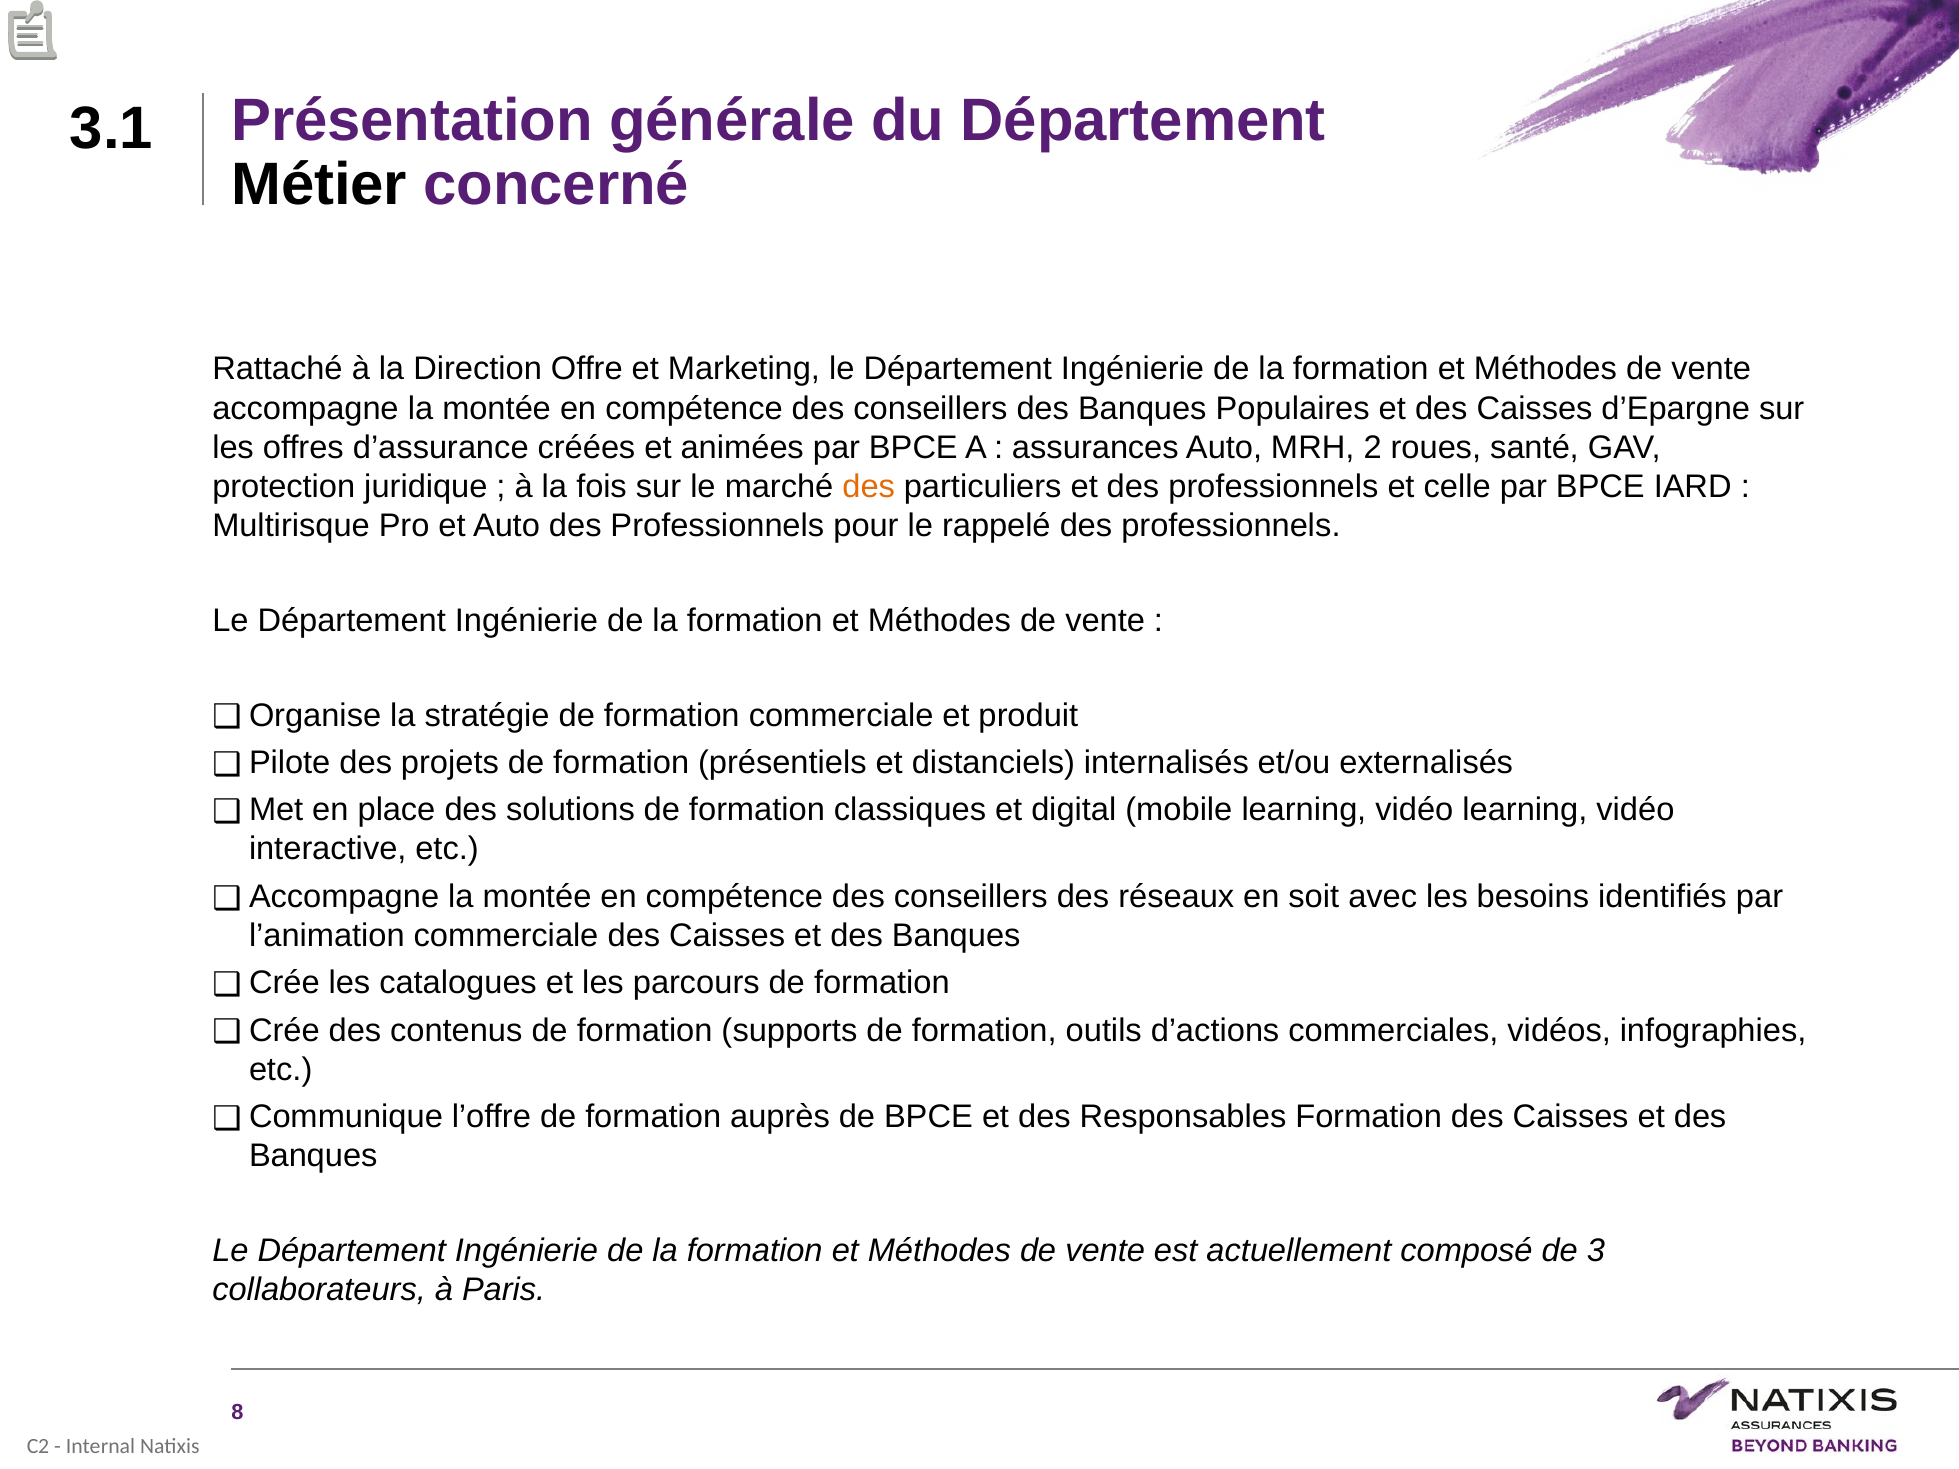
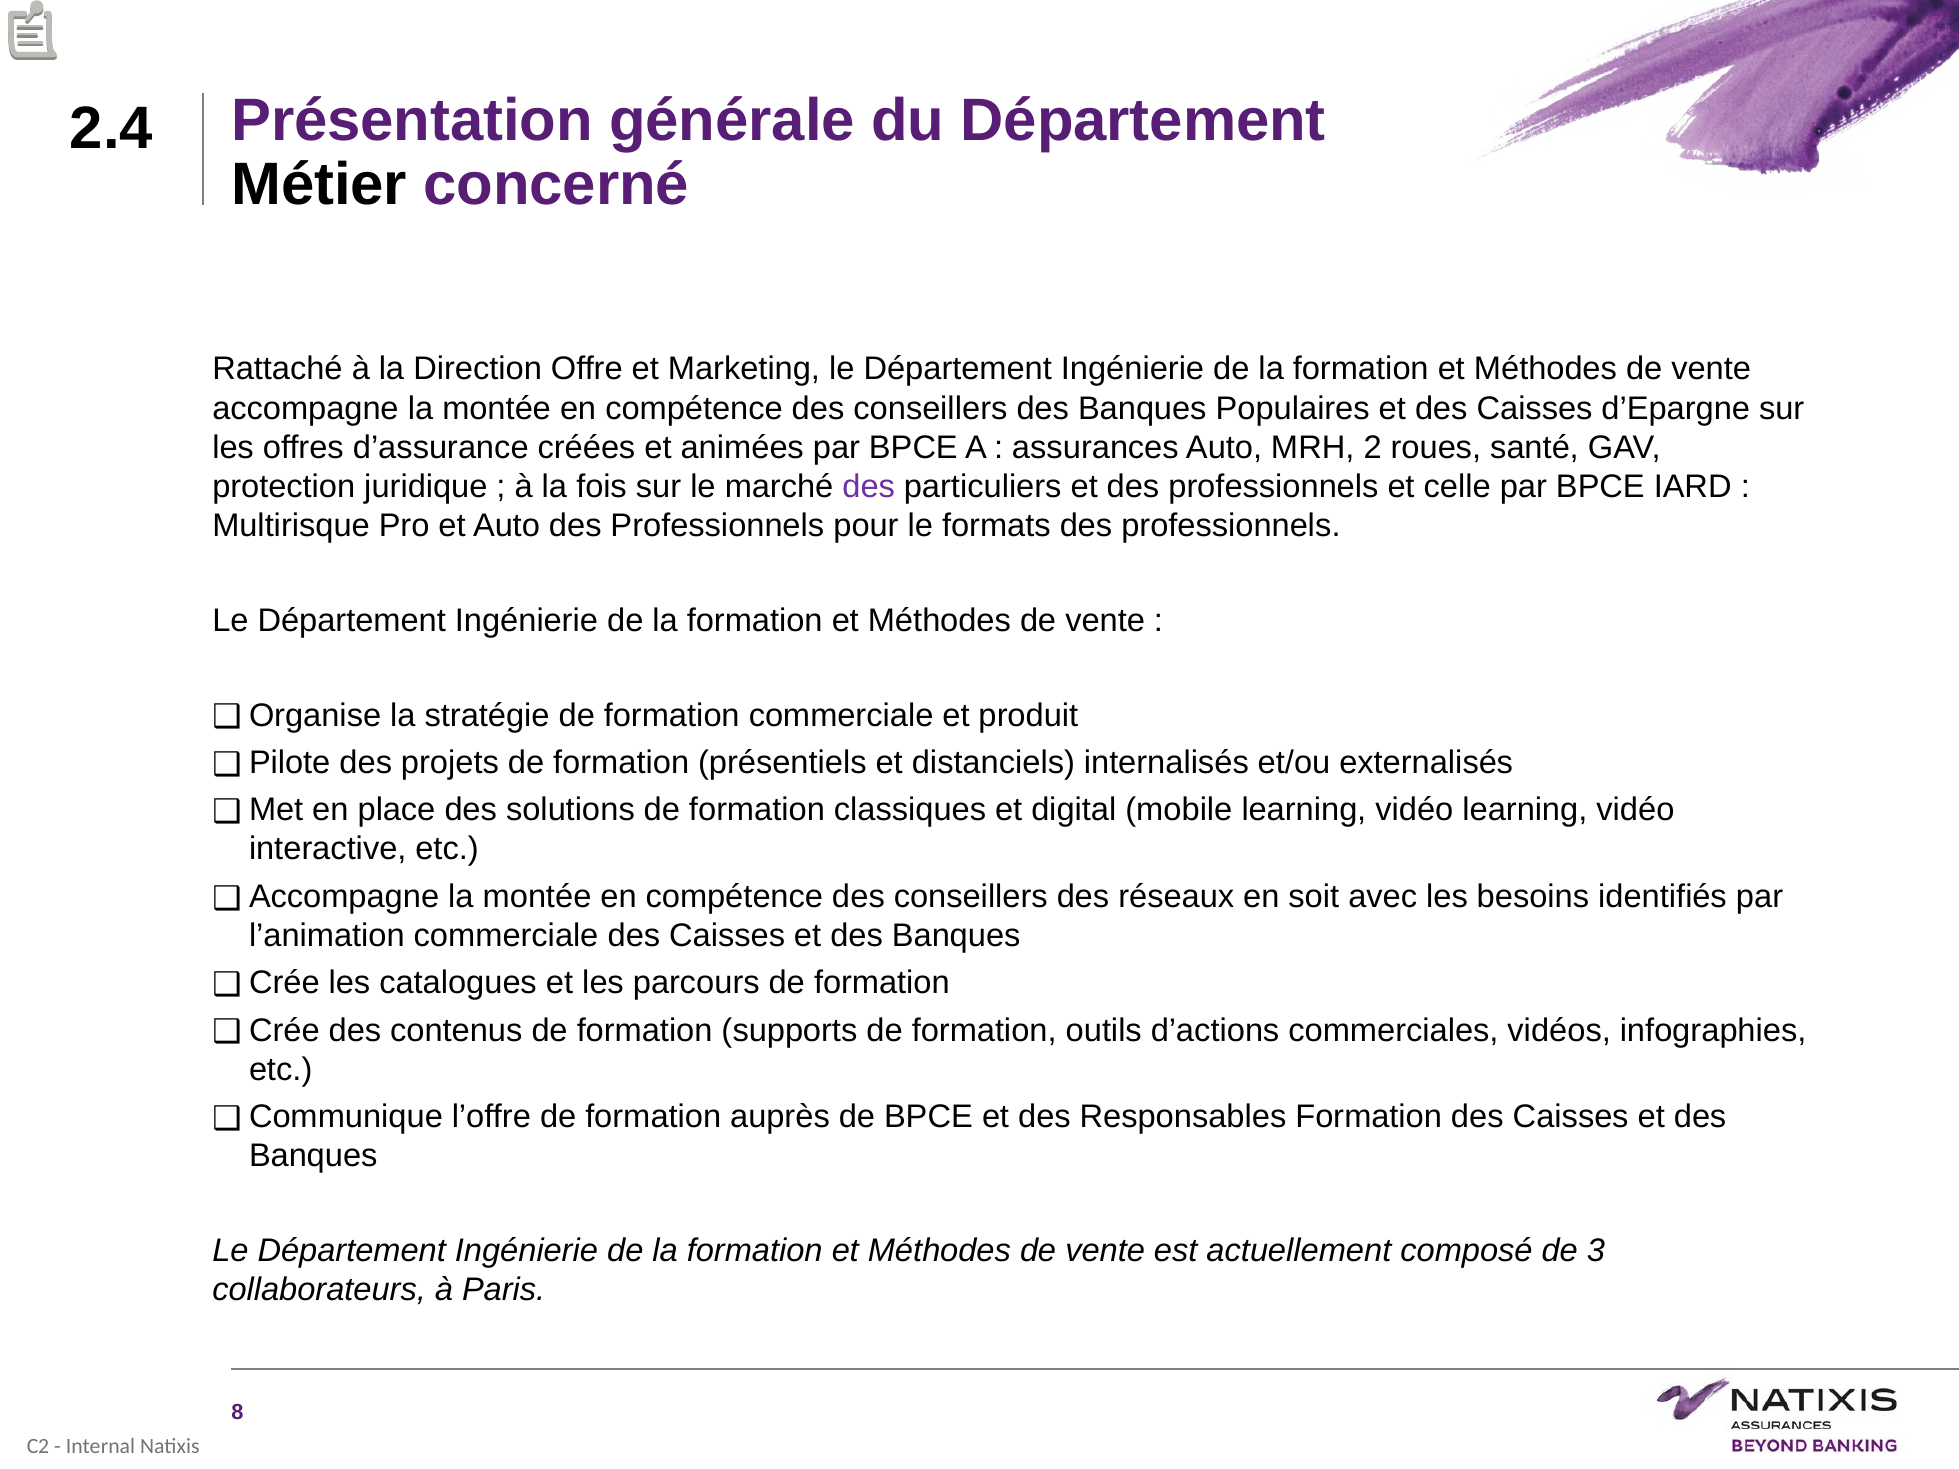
3.1: 3.1 -> 2.4
des at (869, 487) colour: orange -> purple
rappelé: rappelé -> formats
